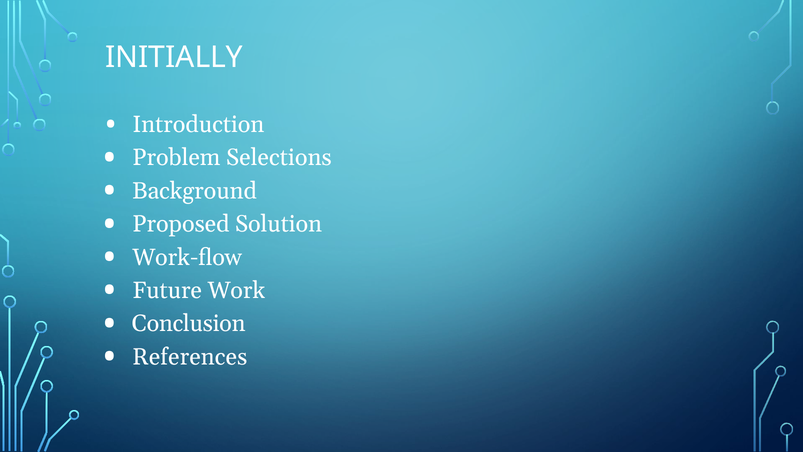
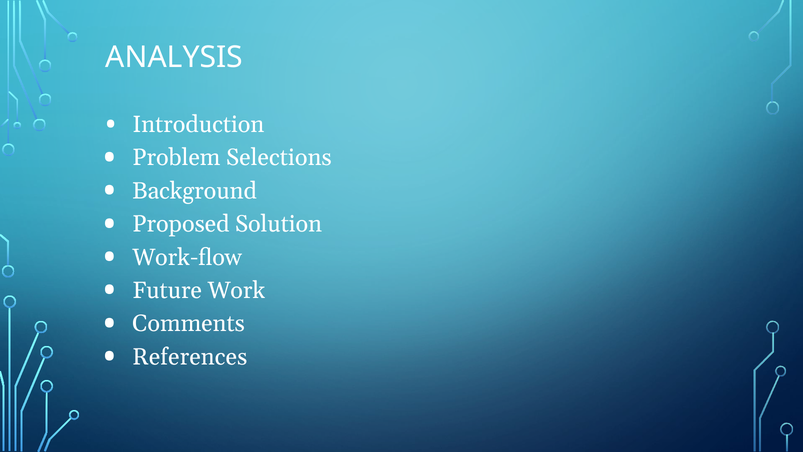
INITIALLY: INITIALLY -> ANALYSIS
Conclusion: Conclusion -> Comments
